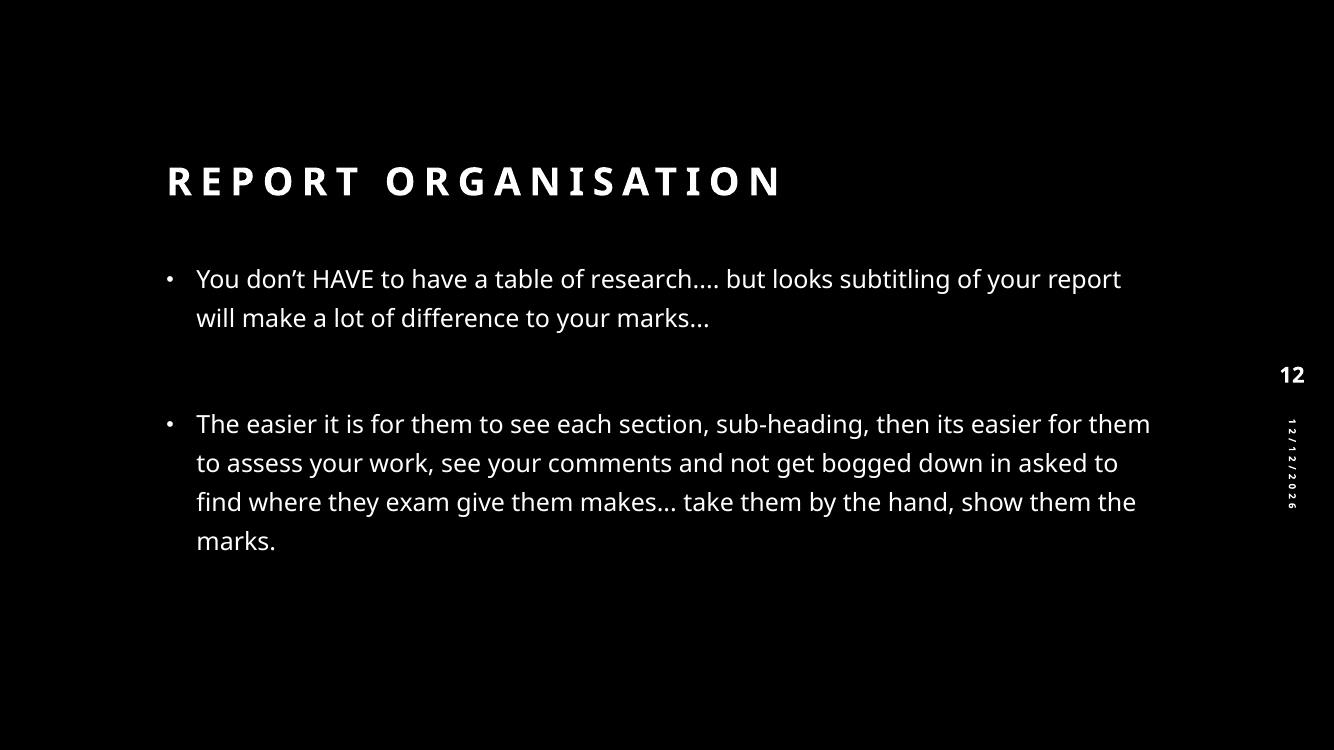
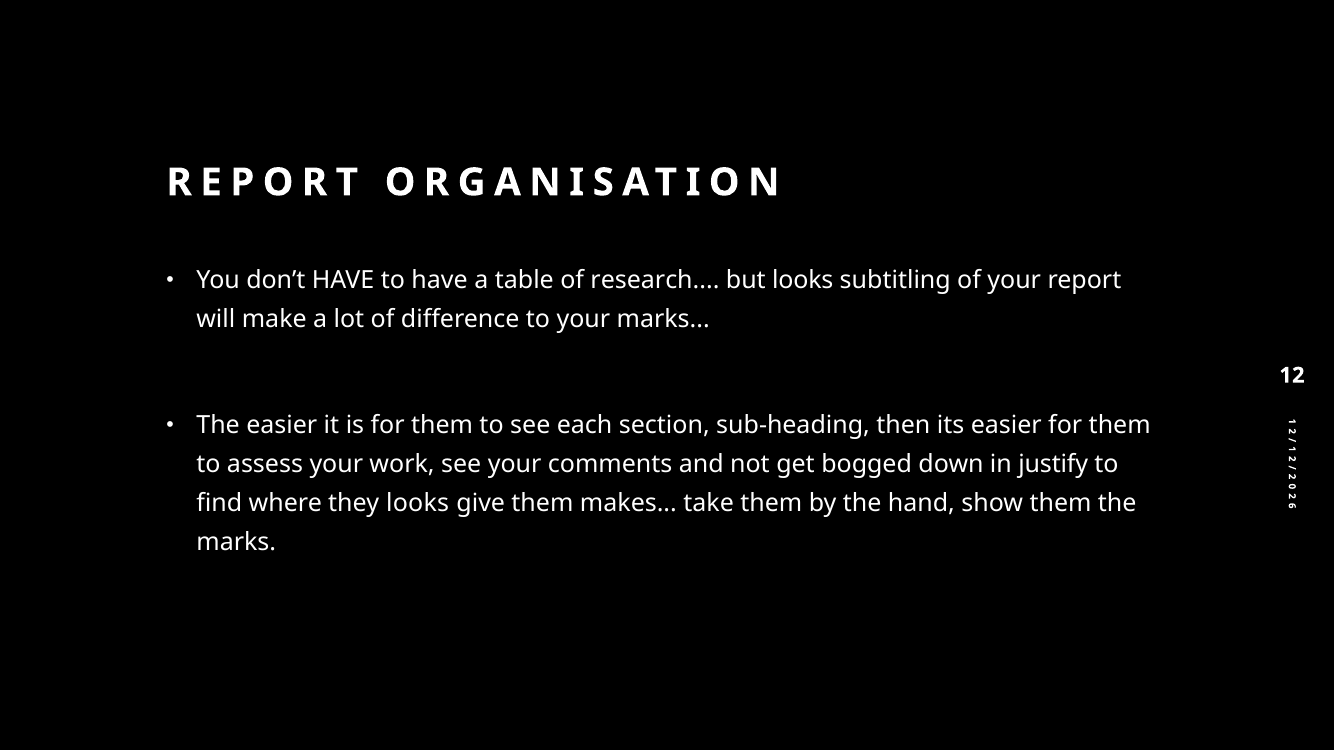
asked: asked -> justify
they exam: exam -> looks
